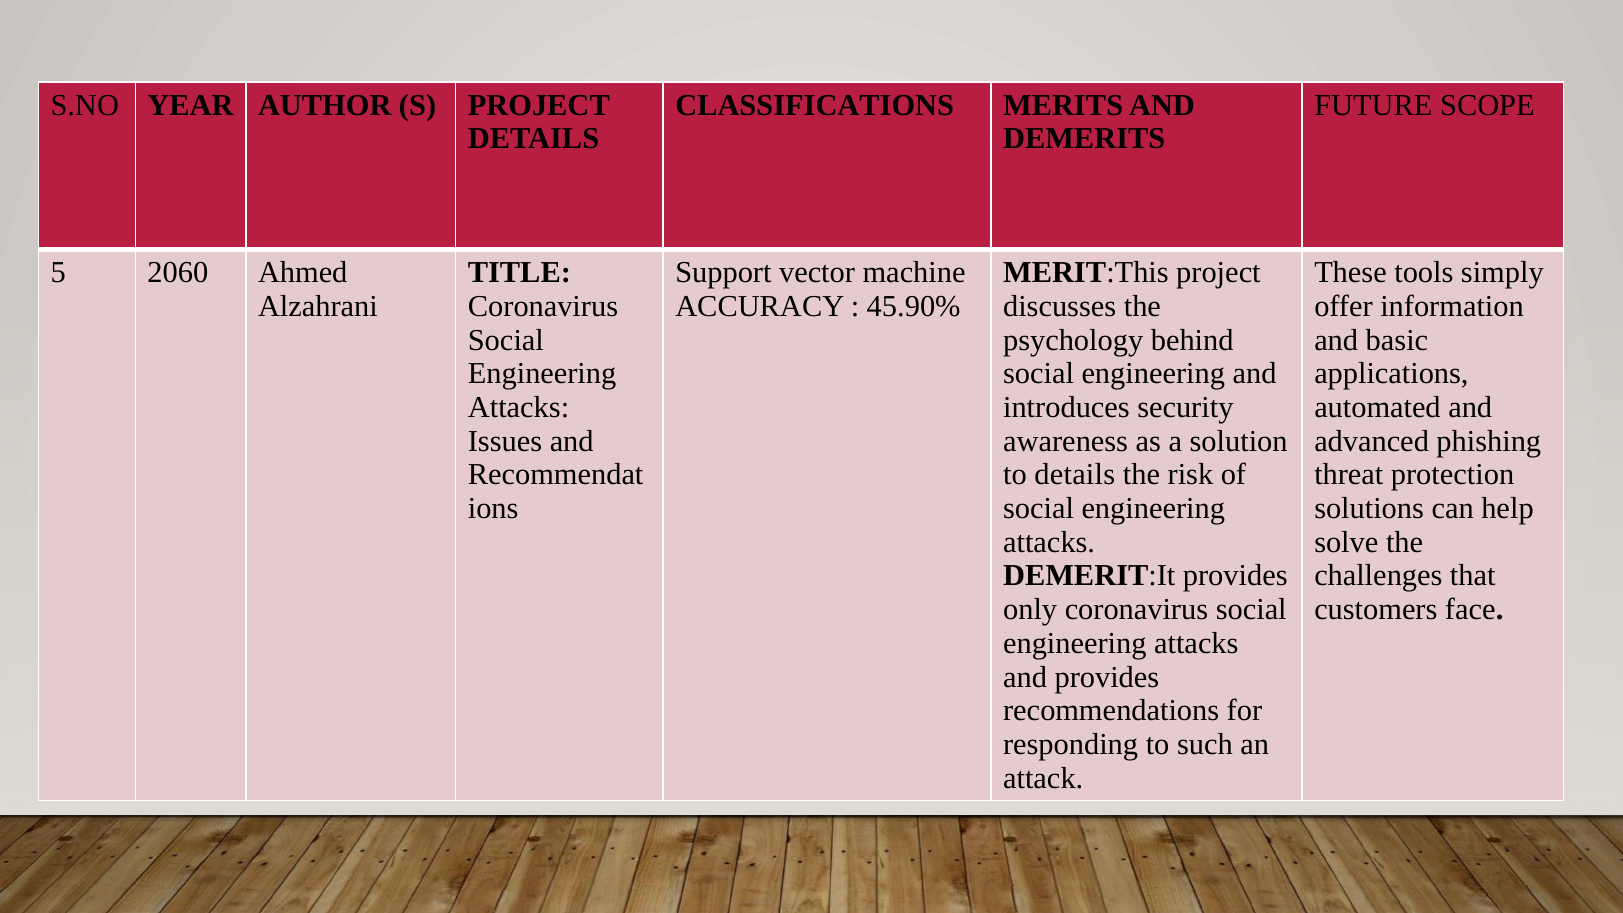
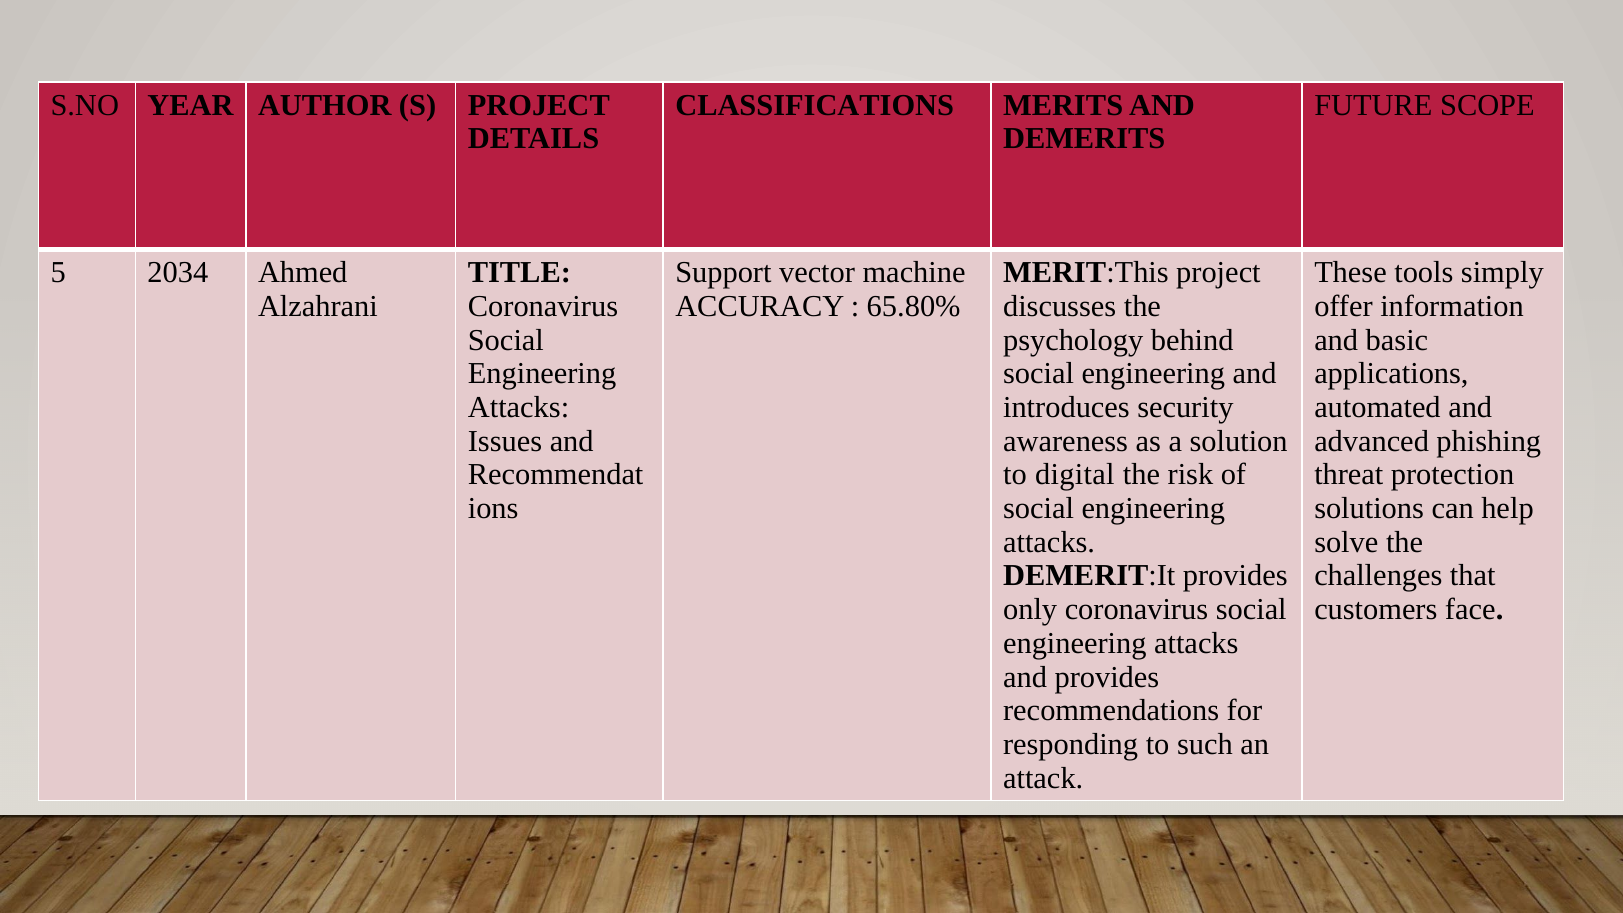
2060: 2060 -> 2034
45.90%: 45.90% -> 65.80%
to details: details -> digital
